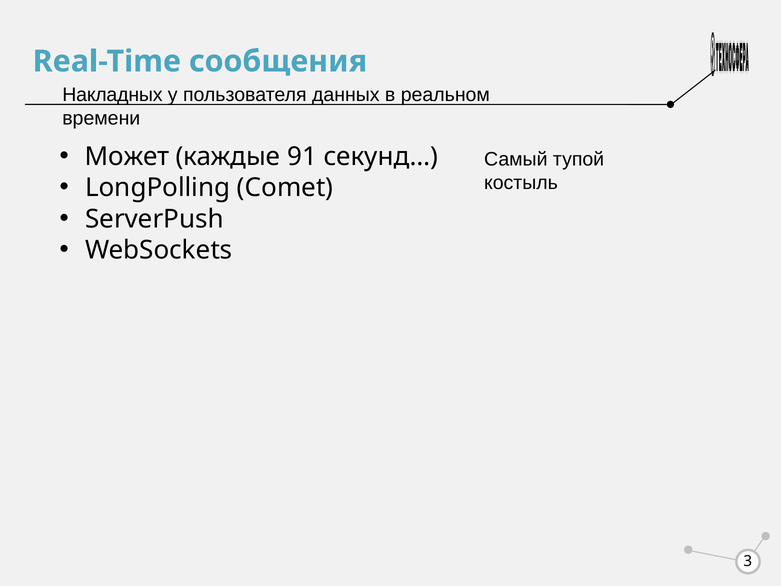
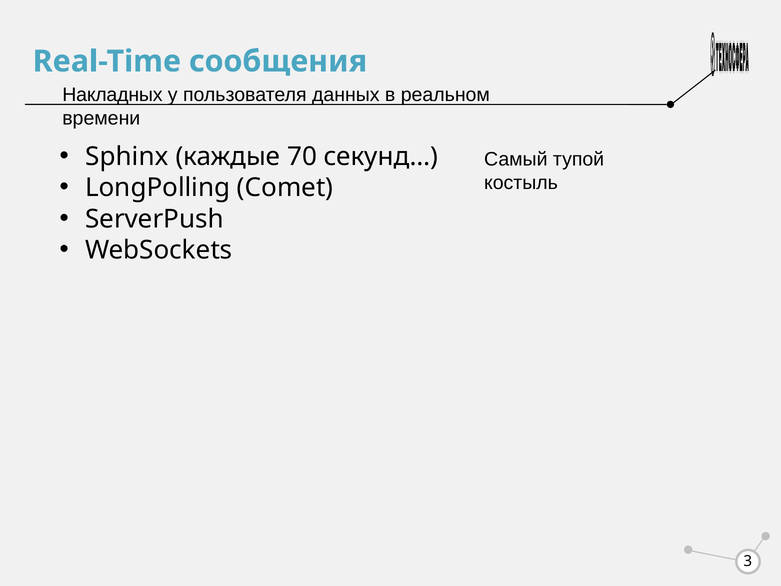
Может: Может -> Sphinx
91: 91 -> 70
